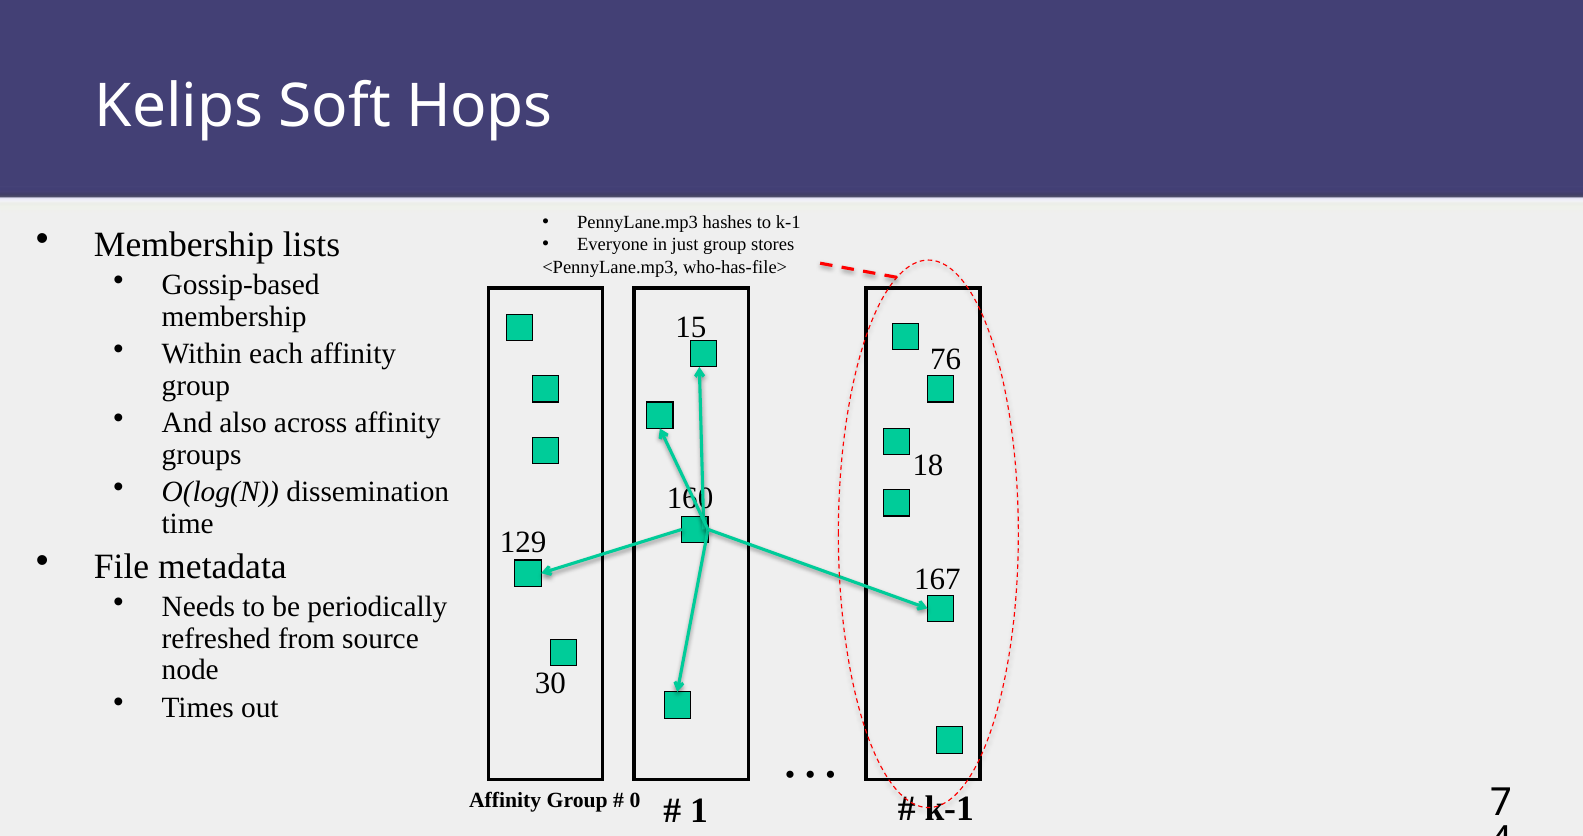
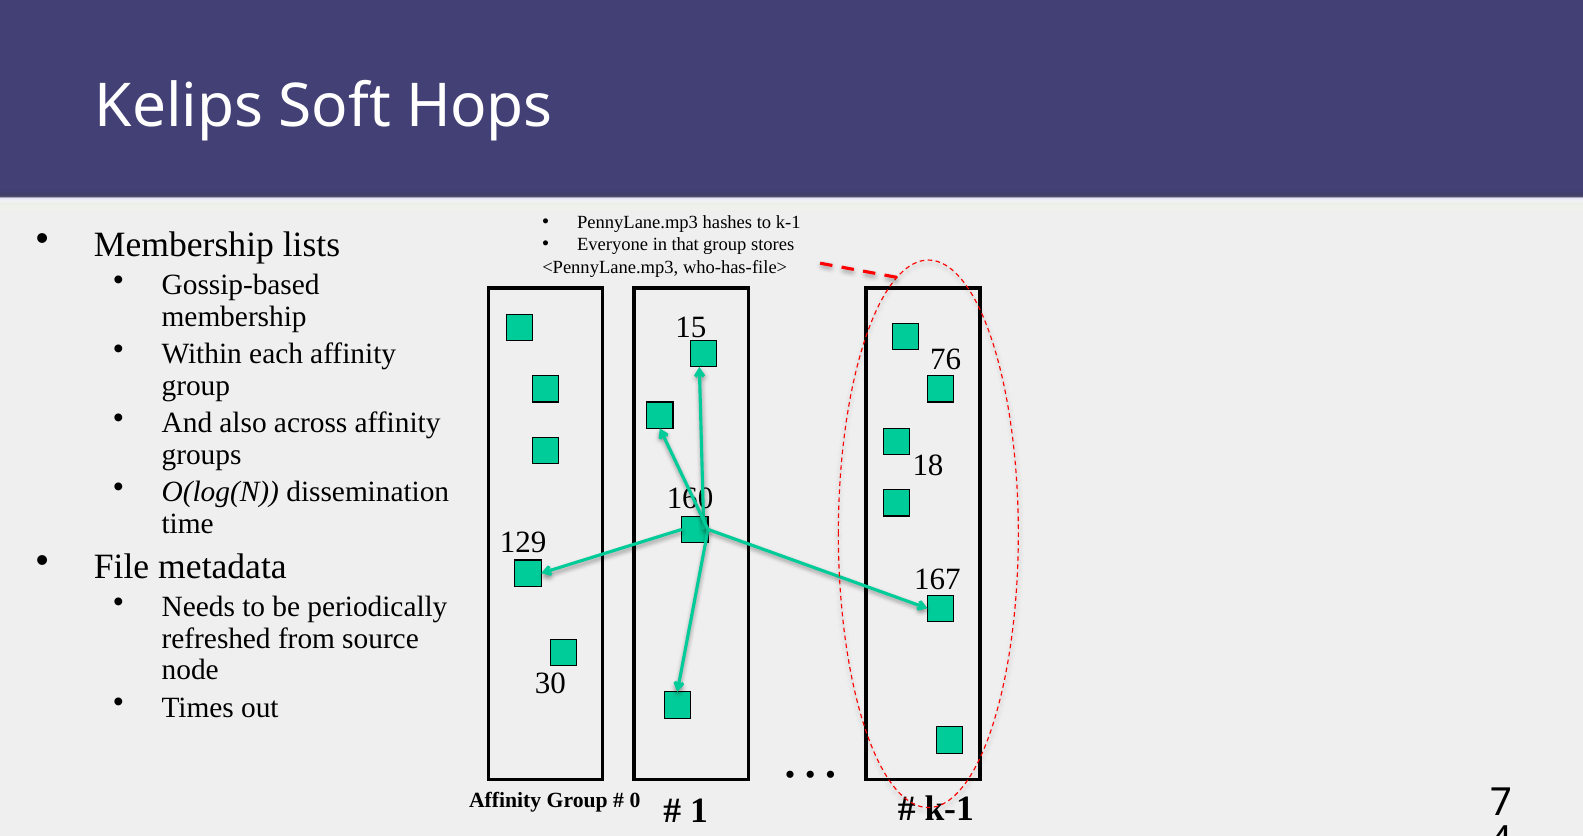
just: just -> that
